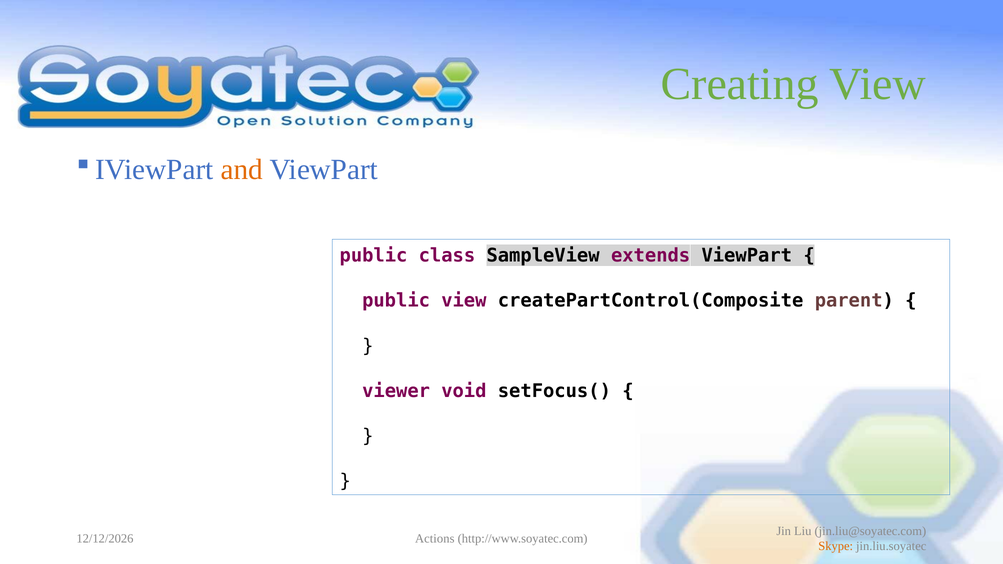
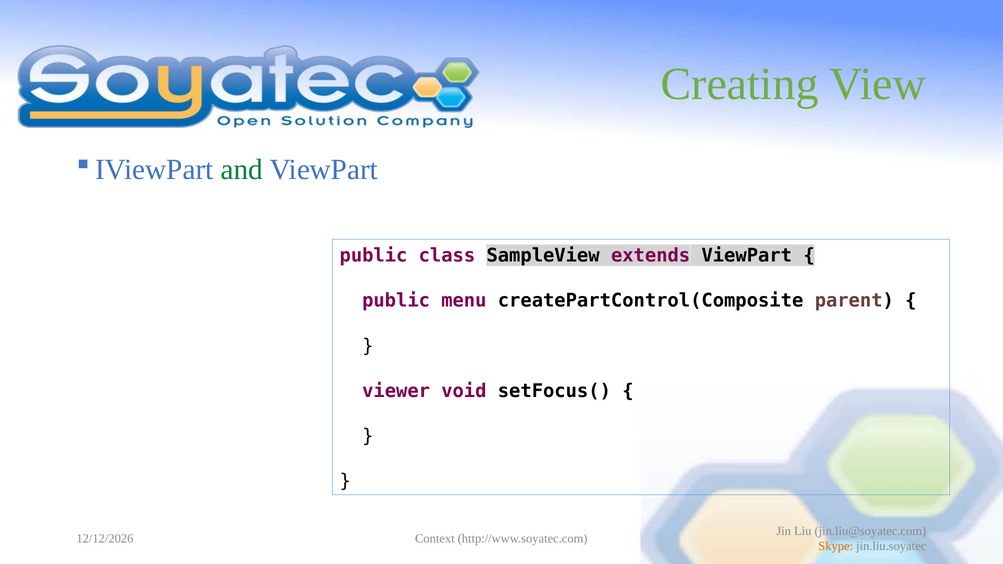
and colour: orange -> green
public view: view -> menu
Actions: Actions -> Context
